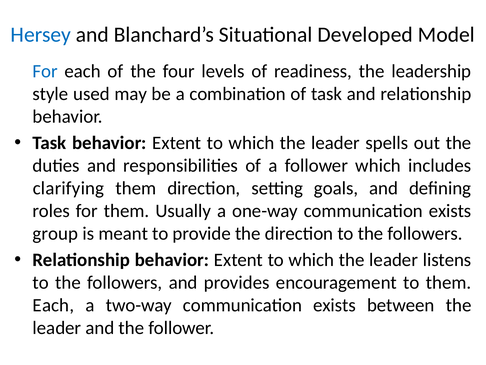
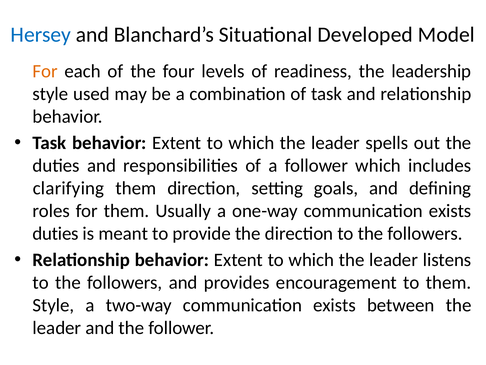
For at (45, 71) colour: blue -> orange
group at (55, 233): group -> duties
Each at (53, 305): Each -> Style
